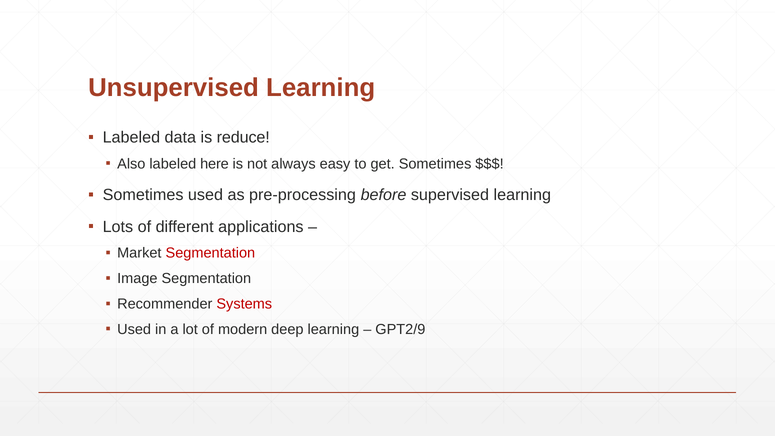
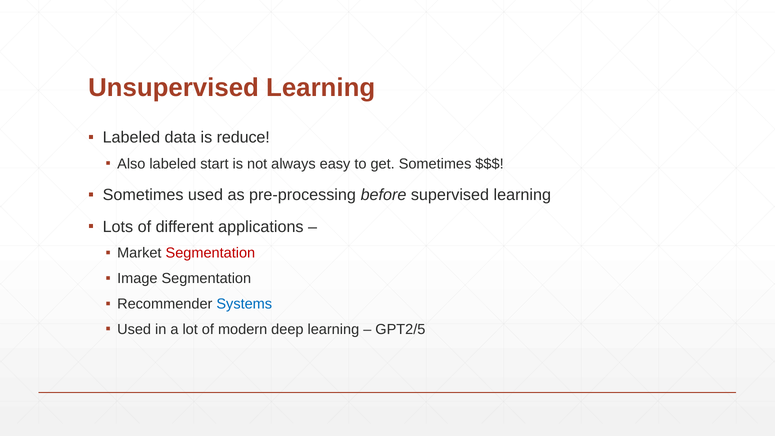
here: here -> start
Systems colour: red -> blue
GPT2/9: GPT2/9 -> GPT2/5
